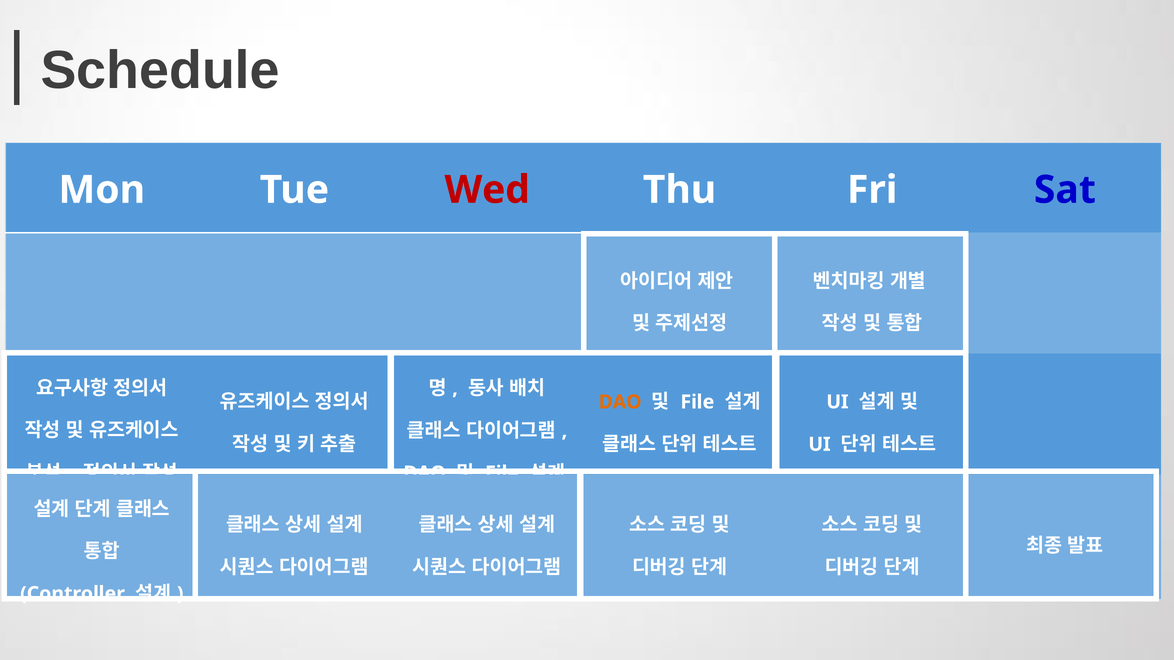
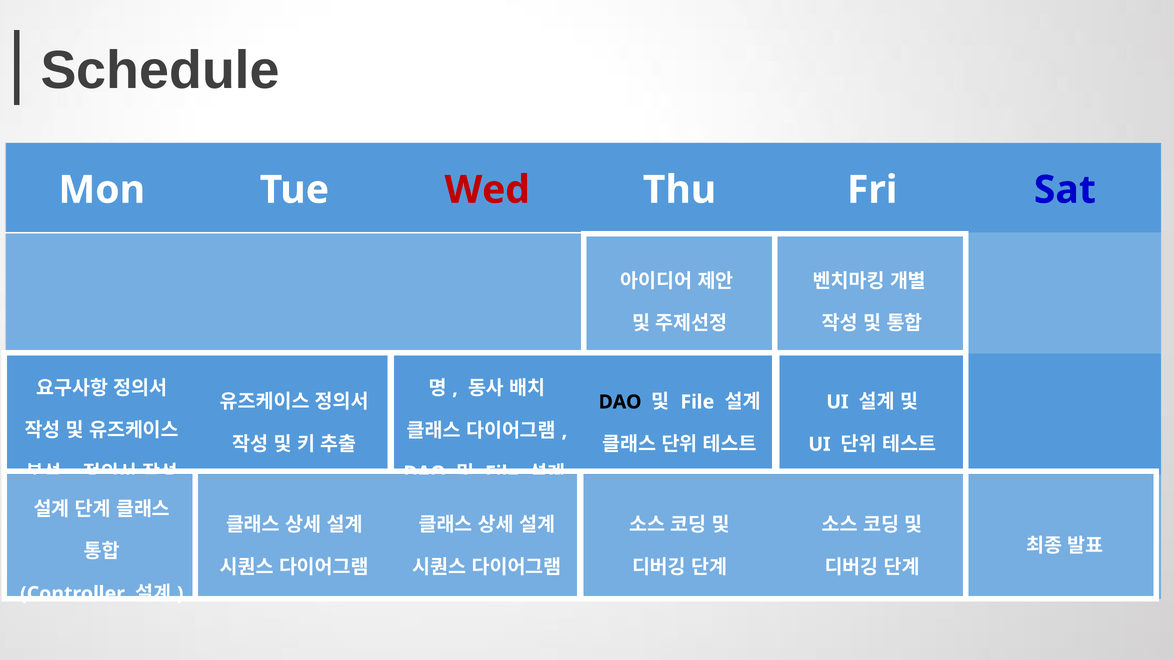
DAO at (620, 402) colour: orange -> black
